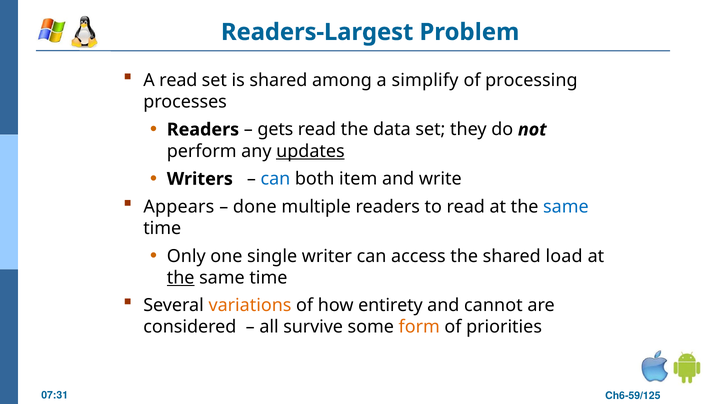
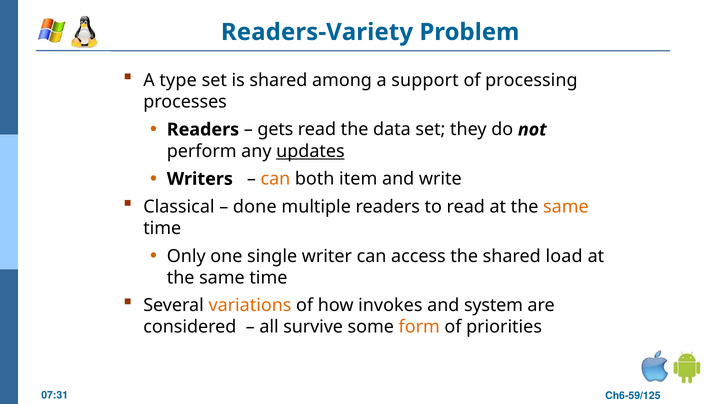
Readers-Largest: Readers-Largest -> Readers-Variety
A read: read -> type
simplify: simplify -> support
can at (275, 179) colour: blue -> orange
Appears: Appears -> Classical
same at (566, 207) colour: blue -> orange
the at (181, 278) underline: present -> none
entirety: entirety -> invokes
cannot: cannot -> system
